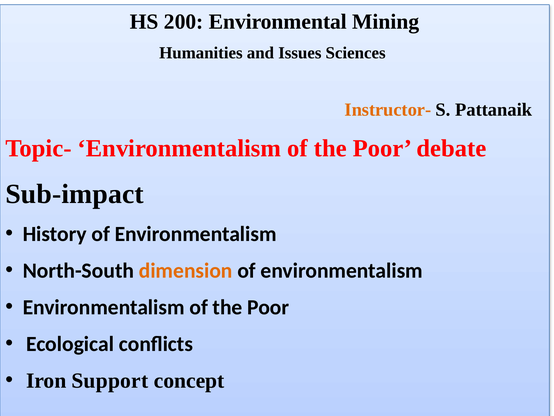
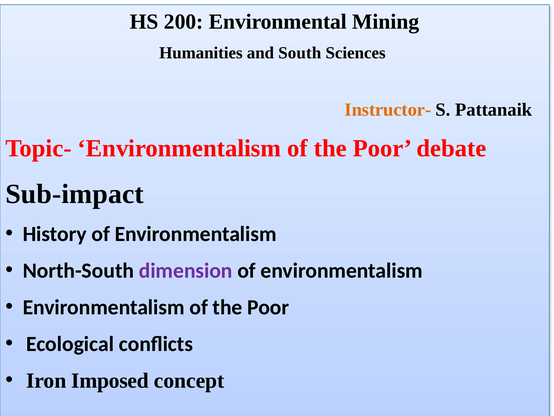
Issues: Issues -> South
dimension colour: orange -> purple
Support: Support -> Imposed
